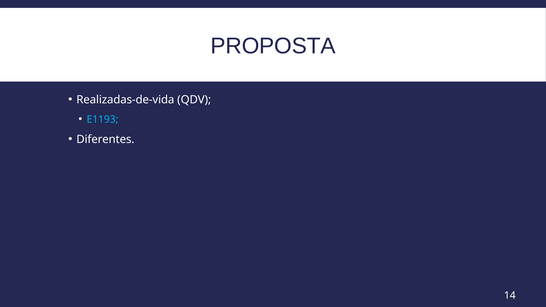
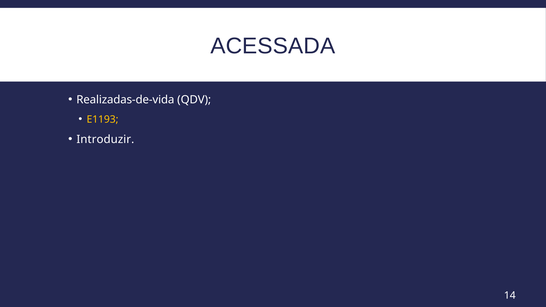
PROPOSTA: PROPOSTA -> ACESSADA
E1193 colour: light blue -> yellow
Diferentes: Diferentes -> Introduzir
